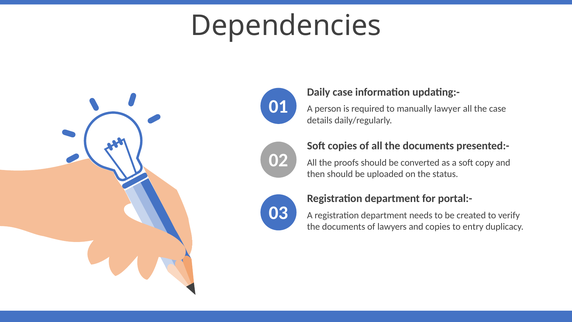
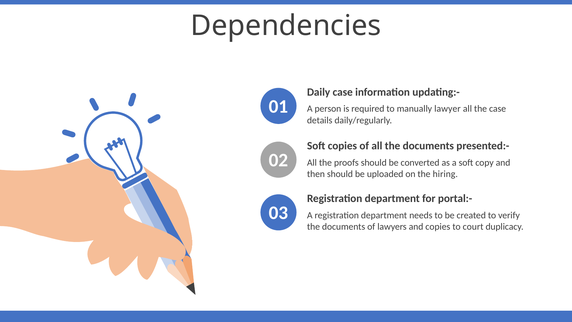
status: status -> hiring
entry: entry -> court
